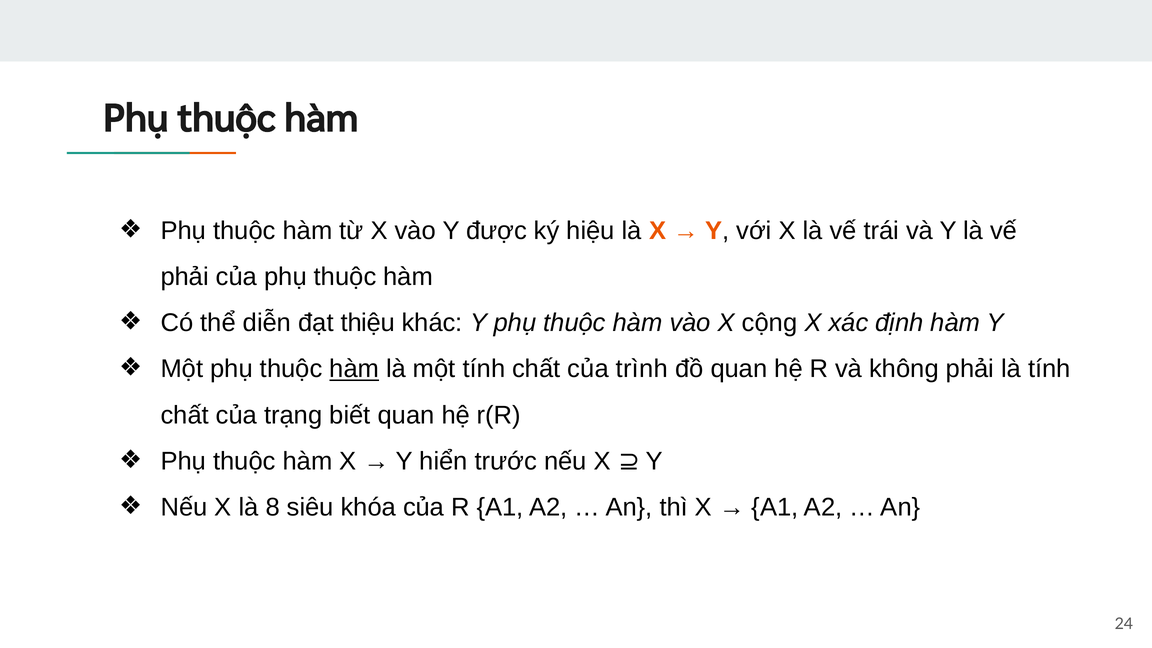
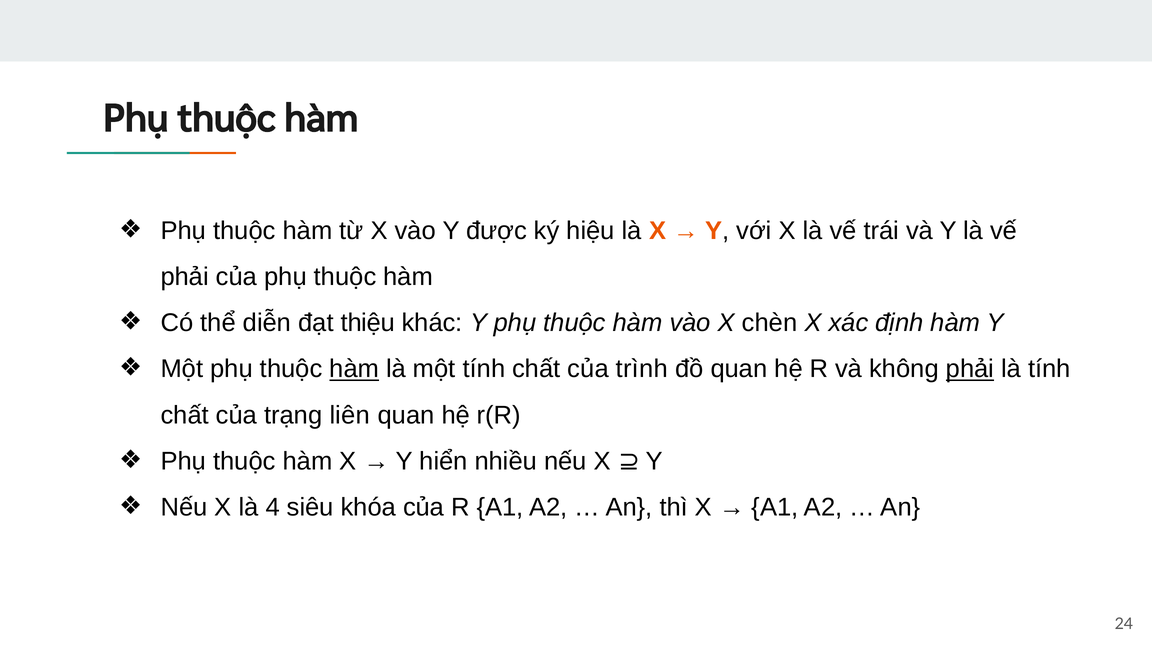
cộng: cộng -> chèn
phải at (970, 369) underline: none -> present
biết: biết -> liên
trước: trước -> nhiều
8: 8 -> 4
